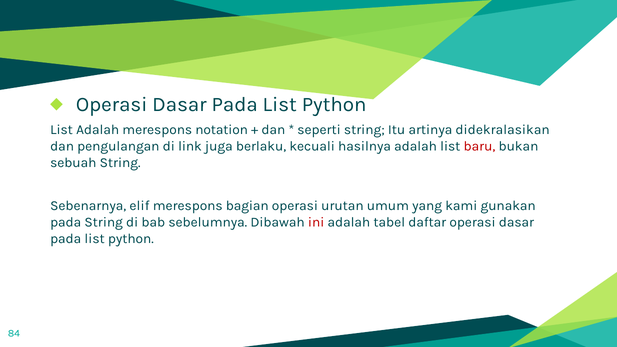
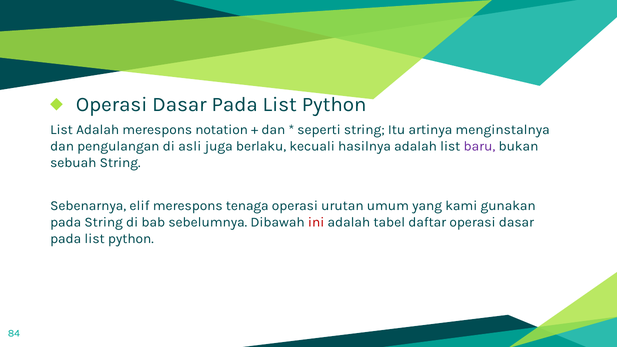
didekralasikan: didekralasikan -> menginstalnya
link: link -> asli
baru colour: red -> purple
bagian: bagian -> tenaga
